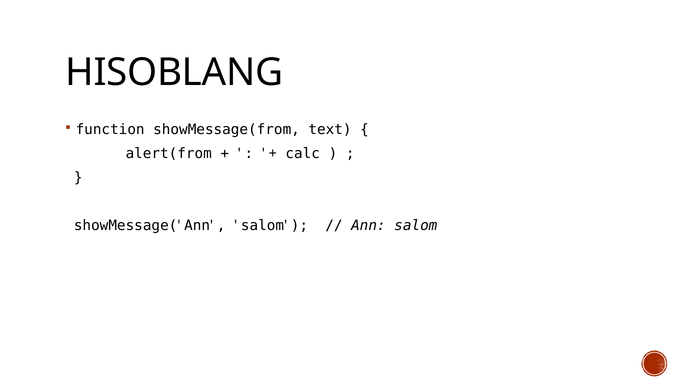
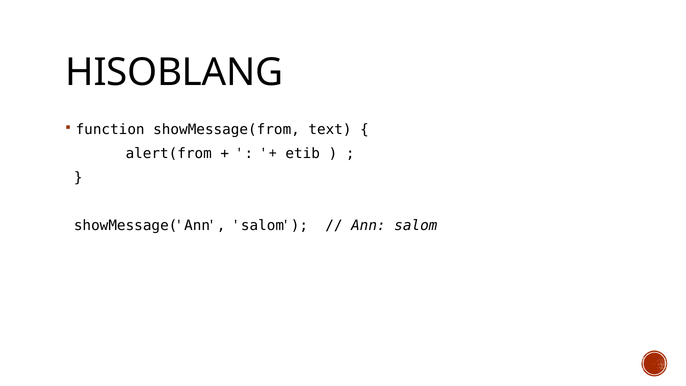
calc: calc -> etib
